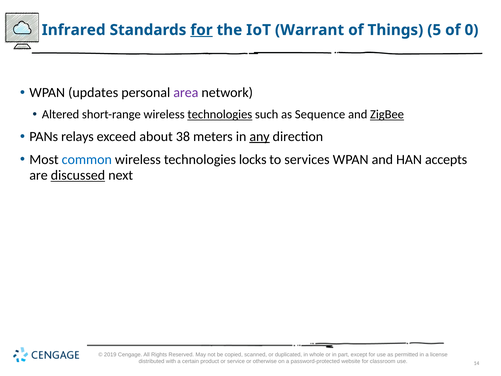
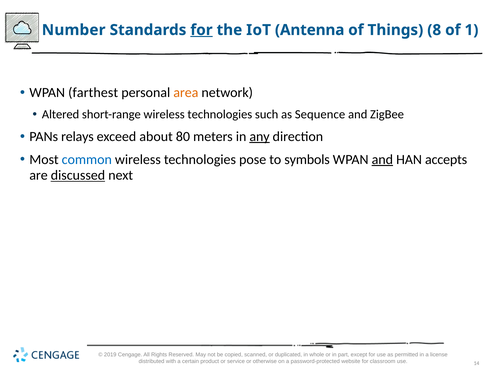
Infrared: Infrared -> Number
Warrant: Warrant -> Antenna
5: 5 -> 8
0: 0 -> 1
updates: updates -> farthest
area colour: purple -> orange
technologies at (220, 114) underline: present -> none
ZigBee underline: present -> none
38: 38 -> 80
locks: locks -> pose
services: services -> symbols
and at (382, 159) underline: none -> present
